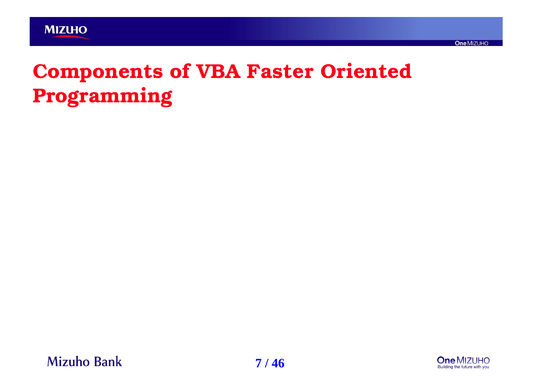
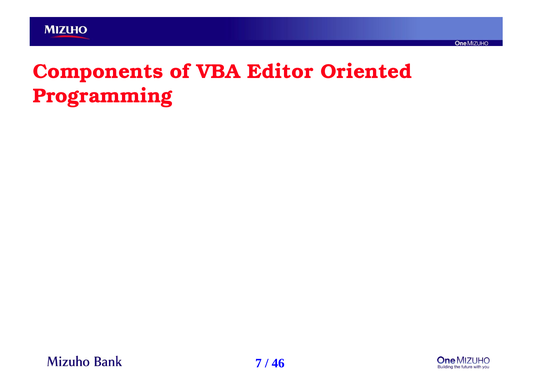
Faster: Faster -> Editor
